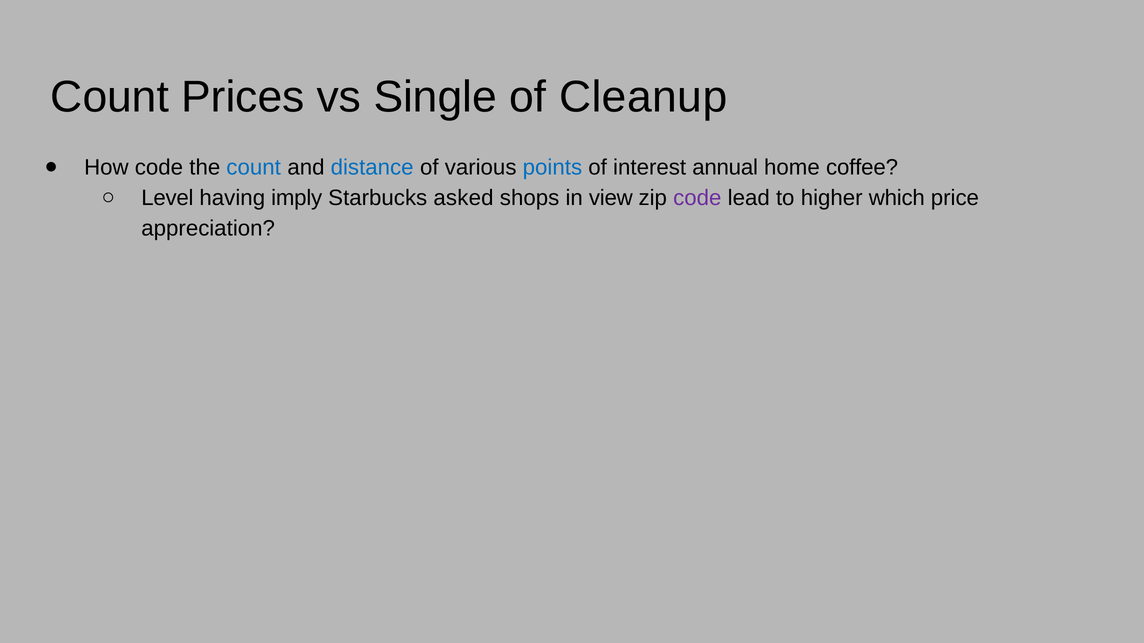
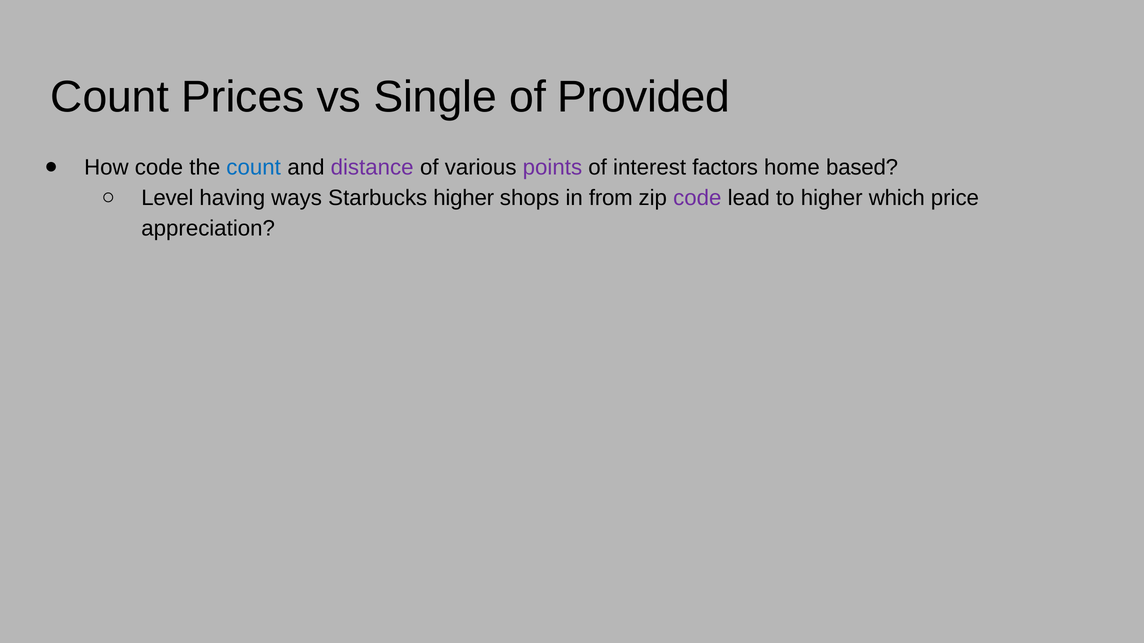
Cleanup: Cleanup -> Provided
distance colour: blue -> purple
points colour: blue -> purple
annual: annual -> factors
coffee: coffee -> based
imply: imply -> ways
Starbucks asked: asked -> higher
view: view -> from
